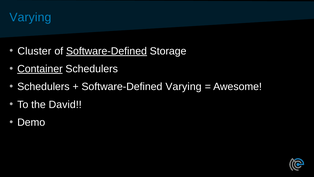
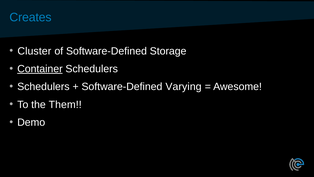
Varying at (30, 17): Varying -> Creates
Software-Defined at (106, 51) underline: present -> none
David: David -> Them
